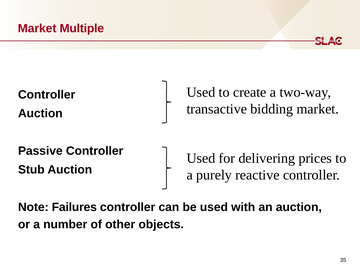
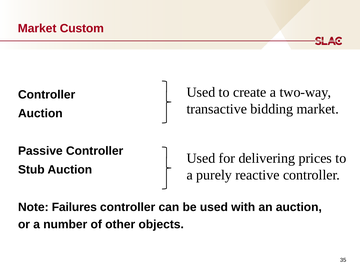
Multiple: Multiple -> Custom
